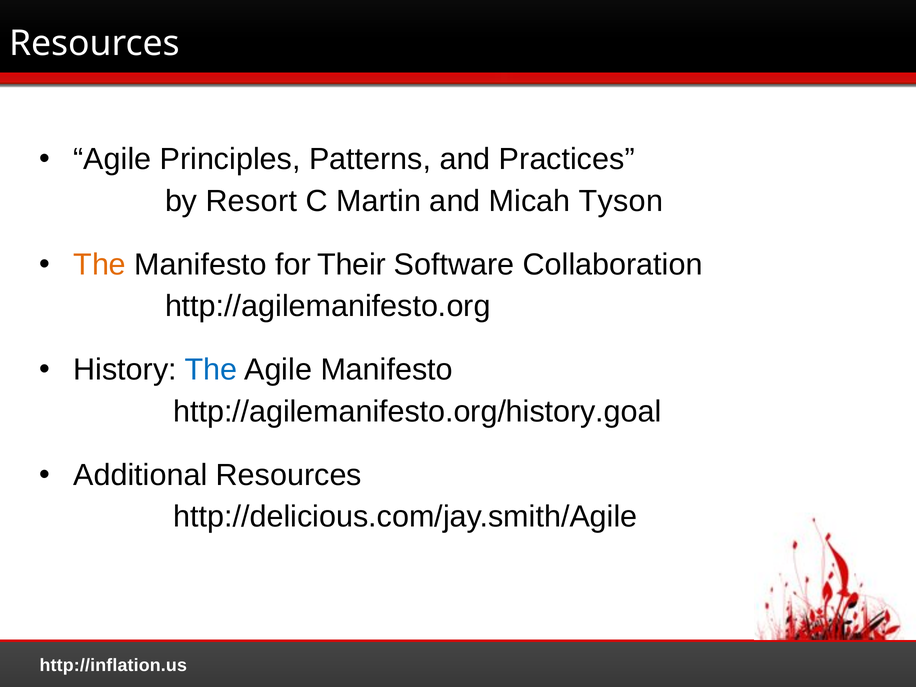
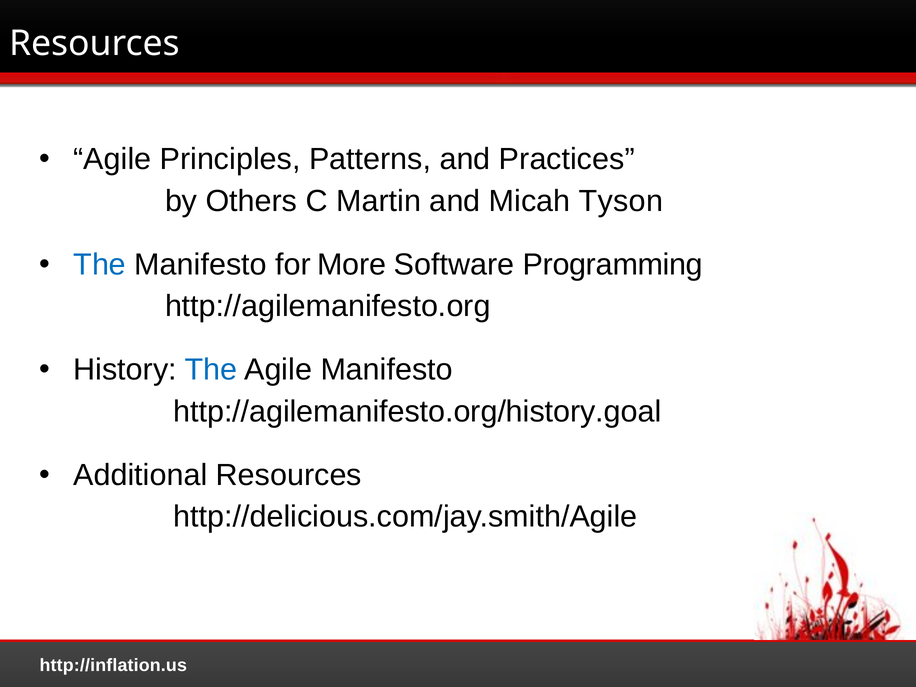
Resort: Resort -> Others
The at (100, 265) colour: orange -> blue
Their: Their -> More
Collaboration: Collaboration -> Programming
